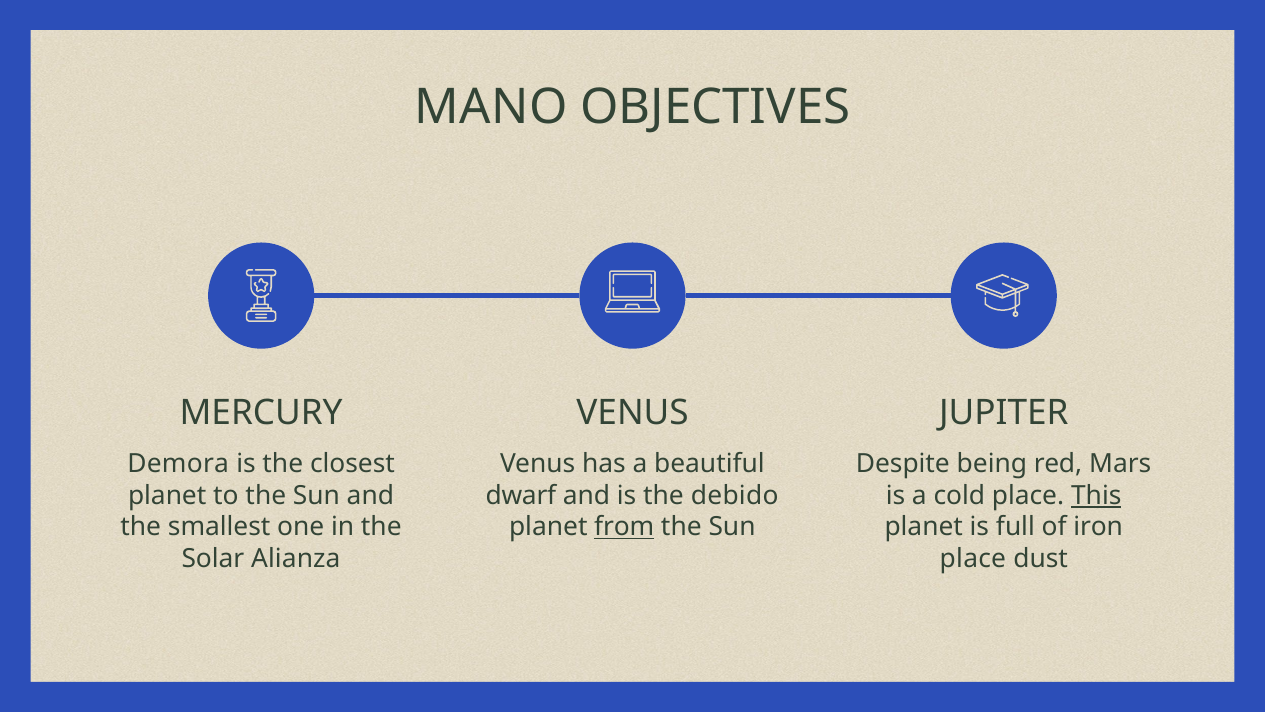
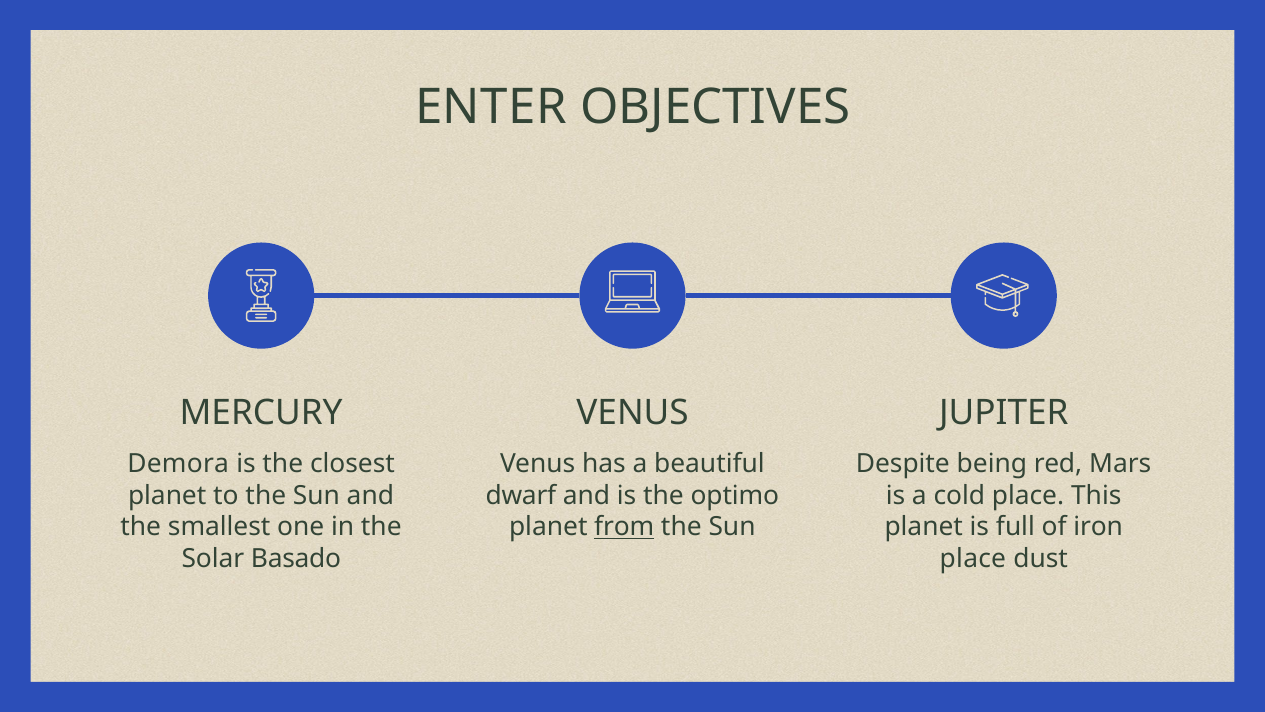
MANO: MANO -> ENTER
debido: debido -> optimo
This underline: present -> none
Alianza: Alianza -> Basado
